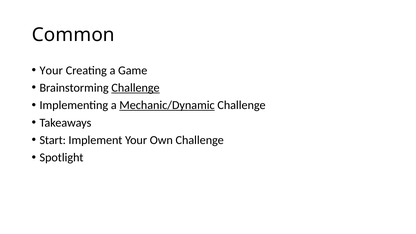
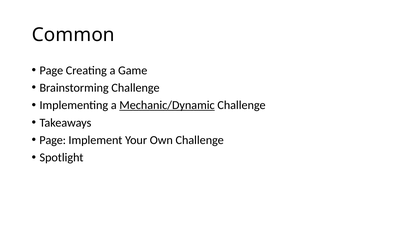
Your at (51, 70): Your -> Page
Challenge at (136, 88) underline: present -> none
Start at (53, 140): Start -> Page
